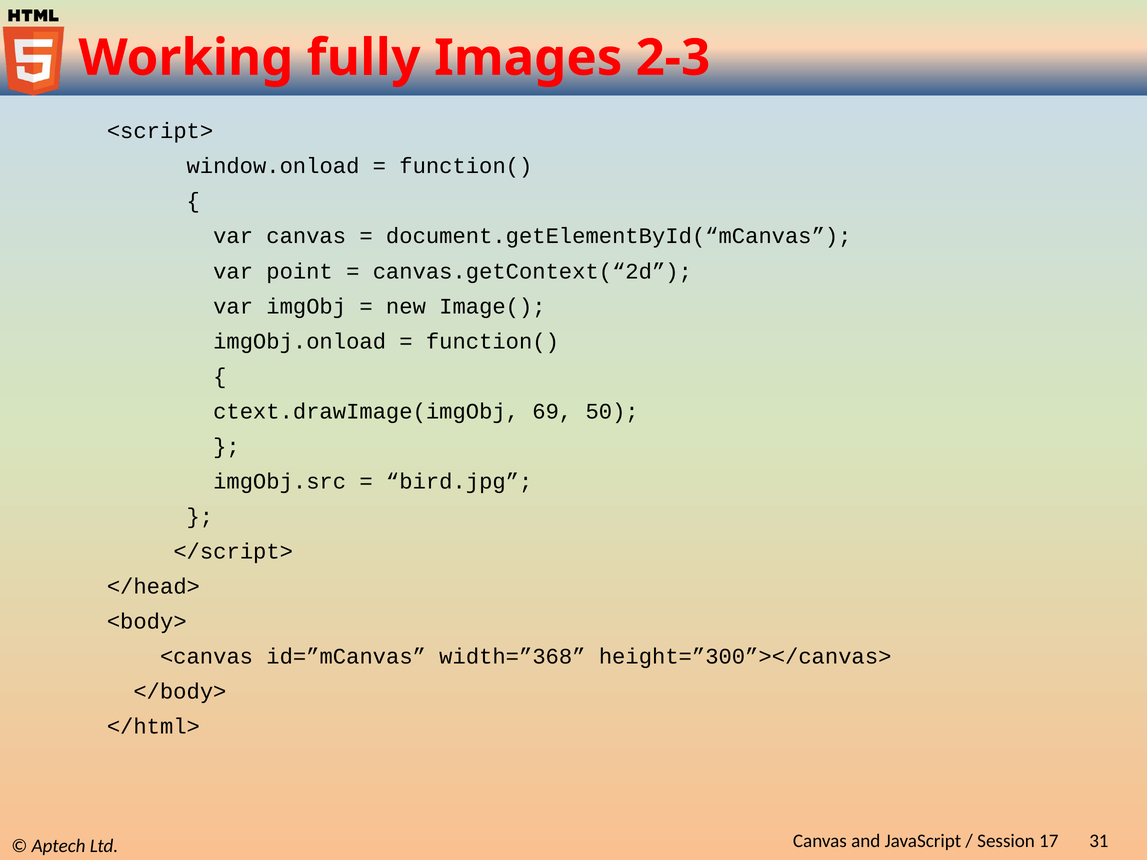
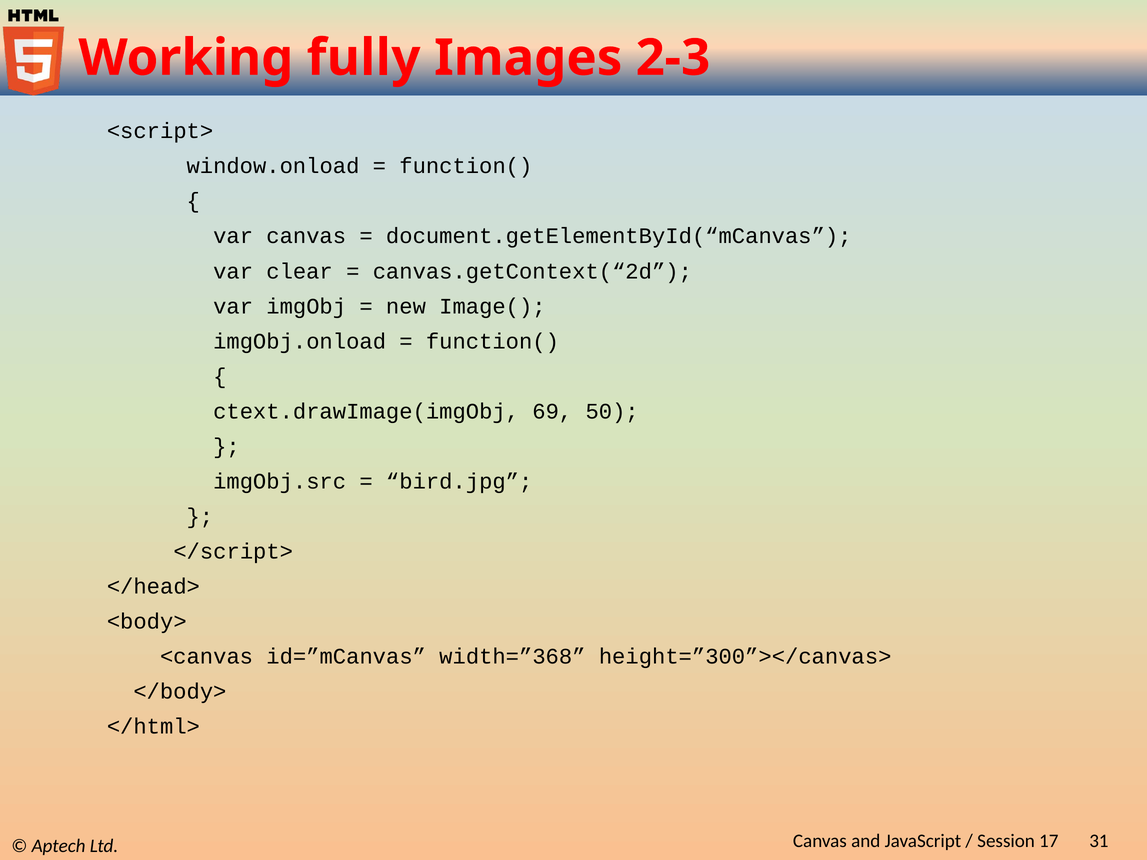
point: point -> clear
